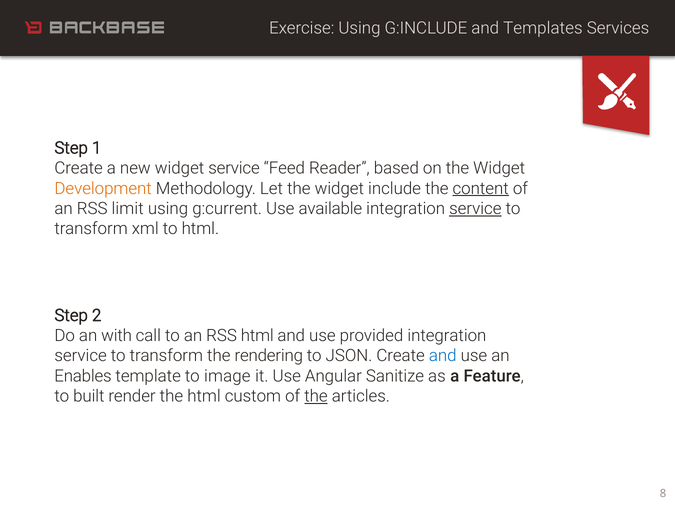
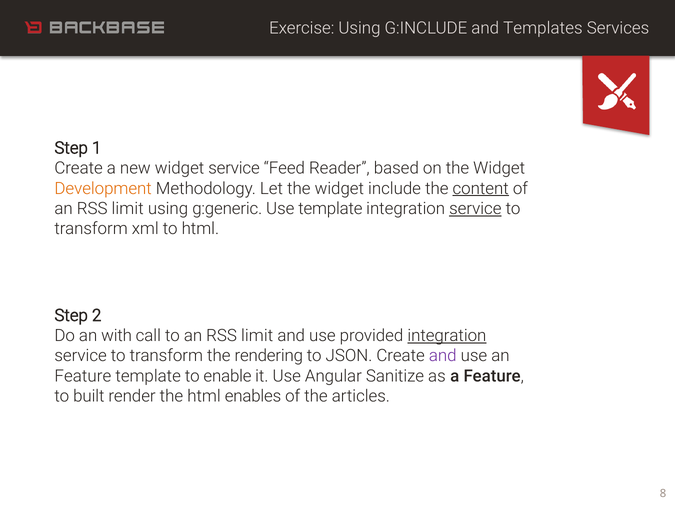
g:current: g:current -> g:generic
Use available: available -> template
to an RSS html: html -> limit
integration at (447, 336) underline: none -> present
and at (443, 356) colour: blue -> purple
Enables at (83, 376): Enables -> Feature
image: image -> enable
custom: custom -> enables
the at (316, 397) underline: present -> none
